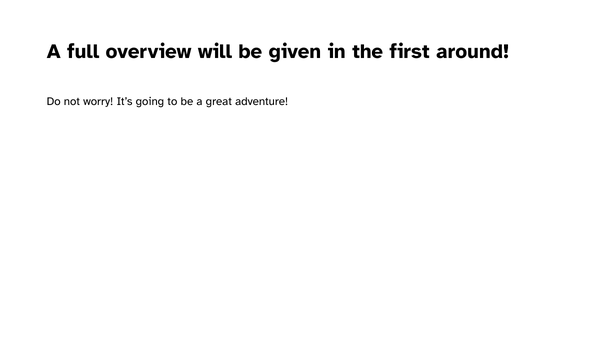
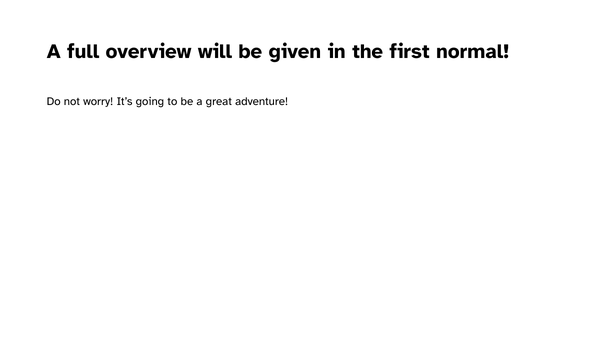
around: around -> normal
